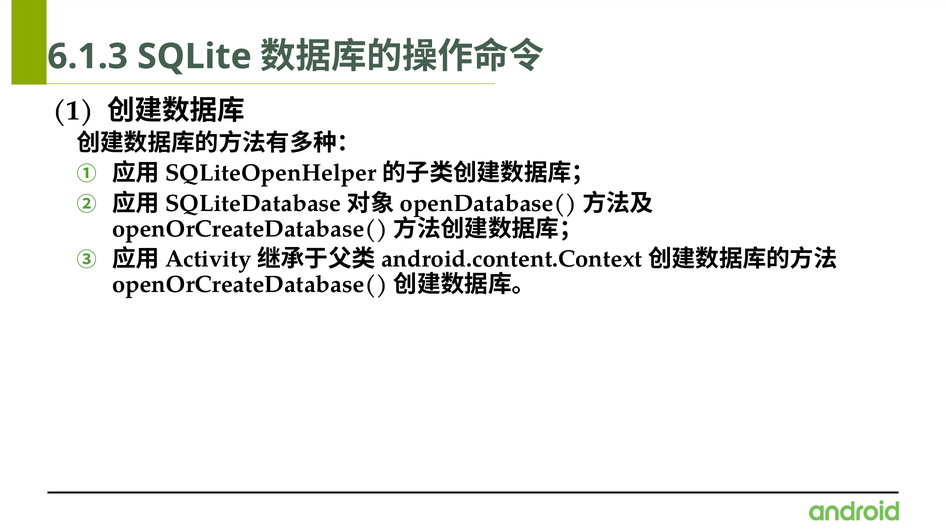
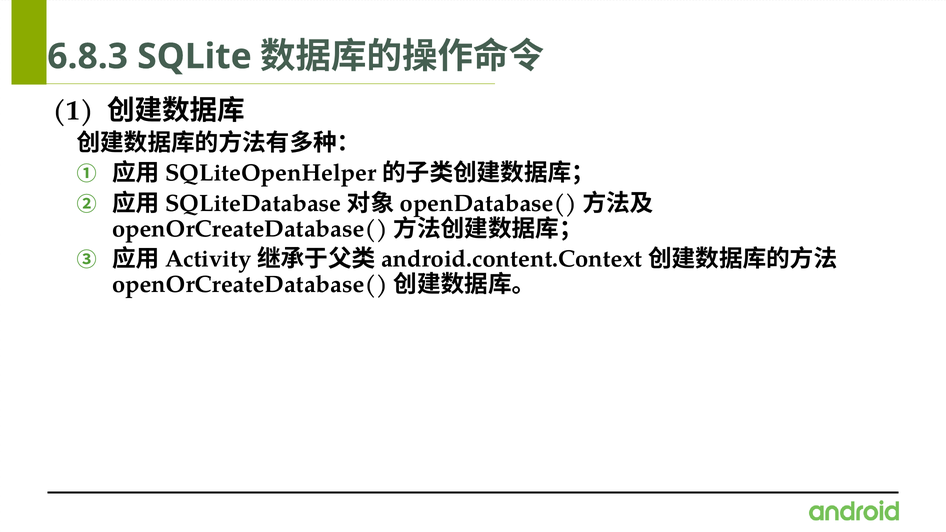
6.1.3: 6.1.3 -> 6.8.3
